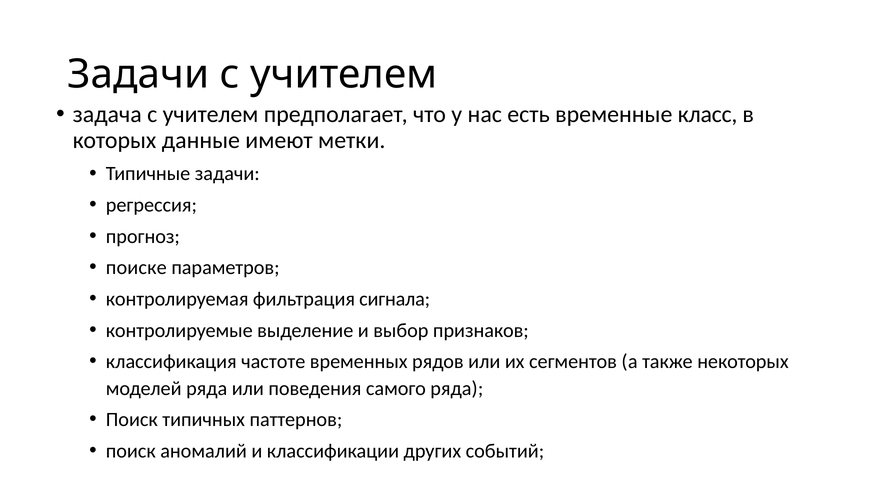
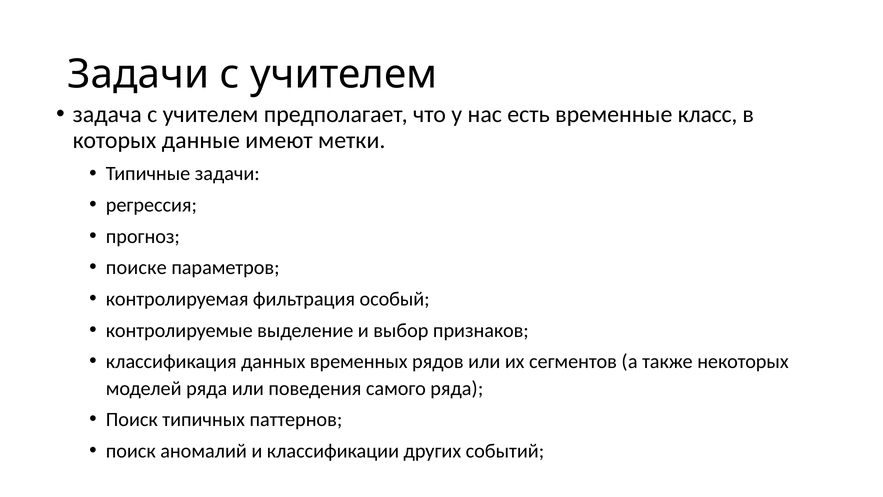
сигнала: сигнала -> особый
частоте: частоте -> данных
